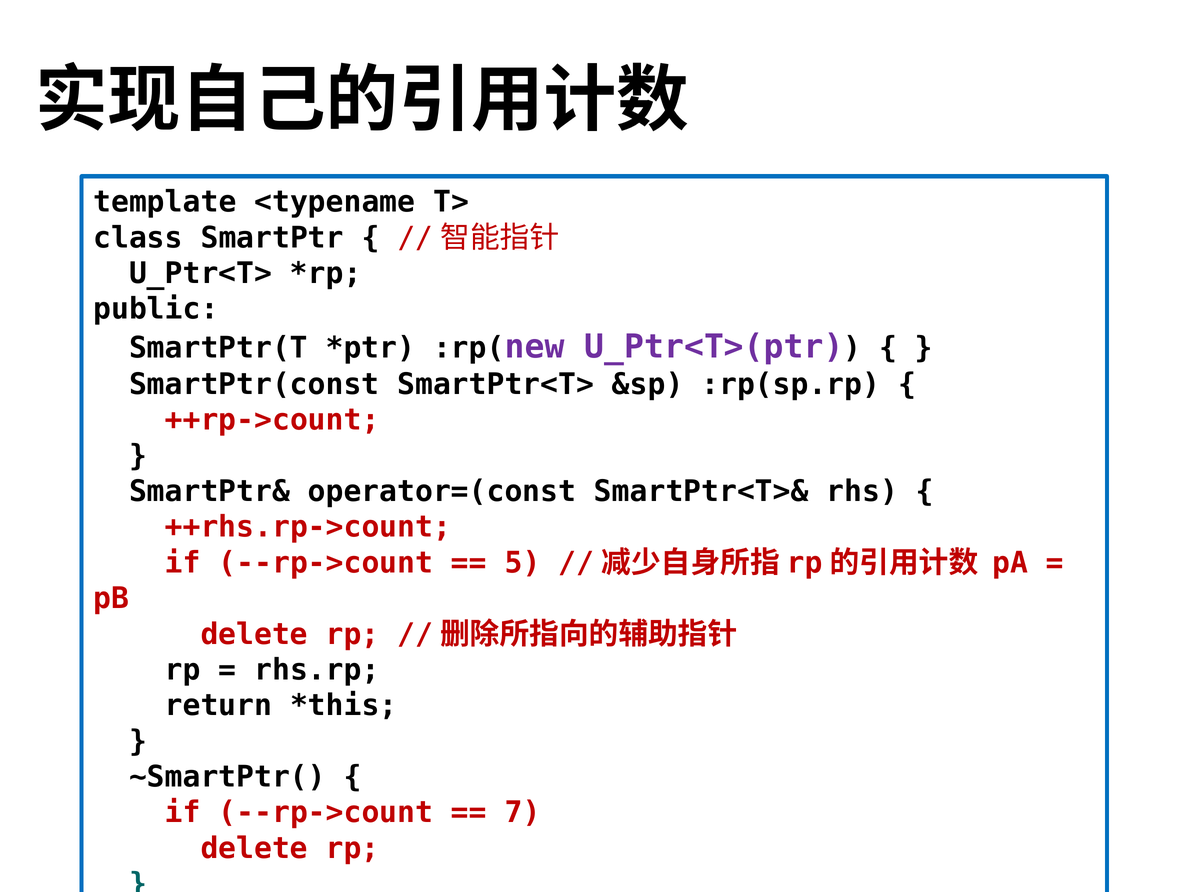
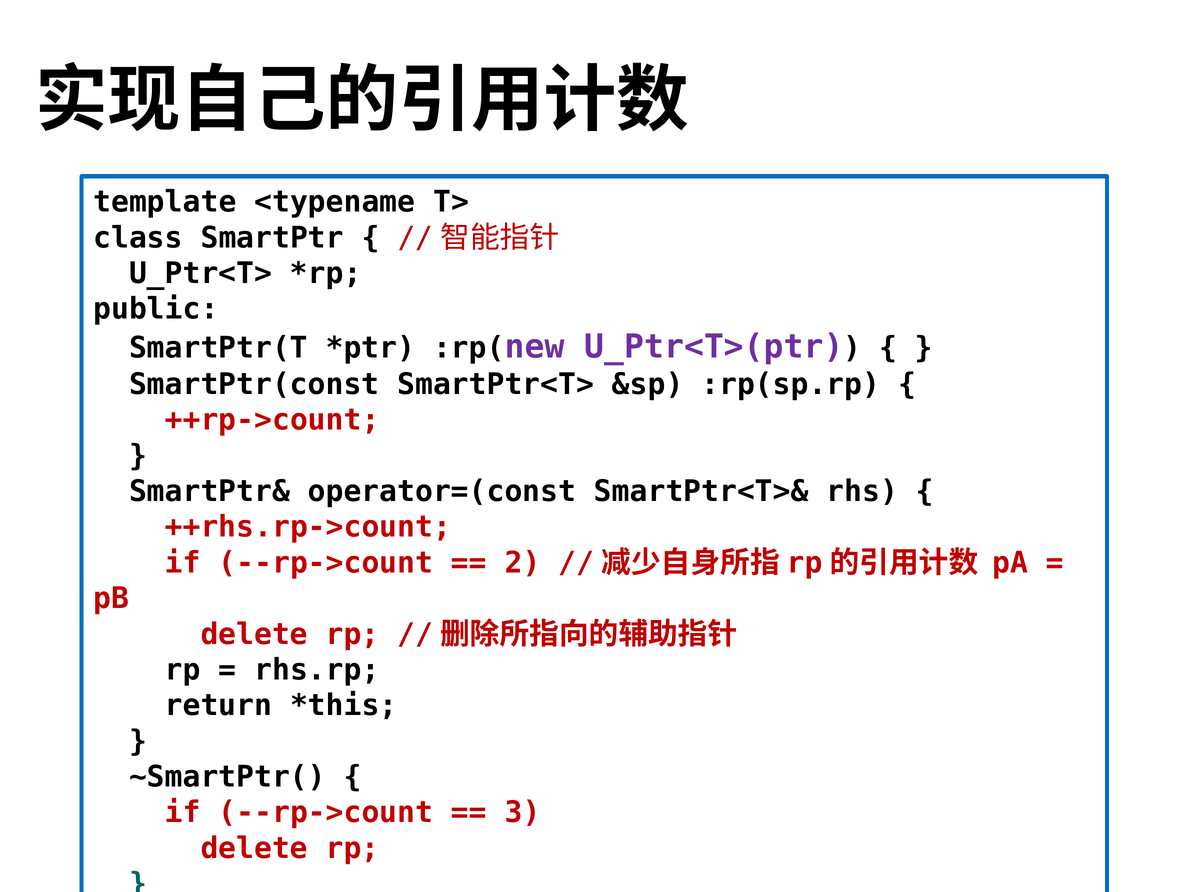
5: 5 -> 2
7: 7 -> 3
